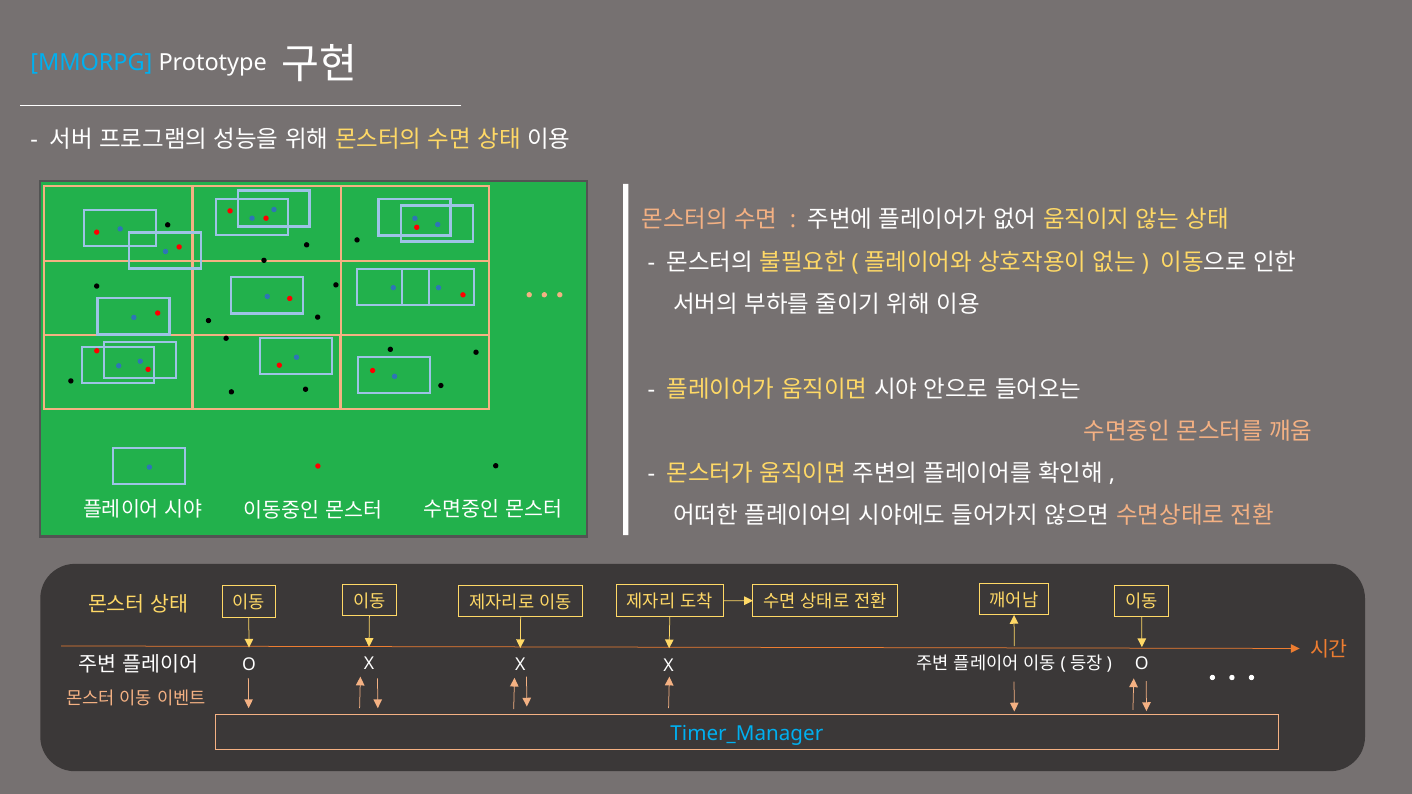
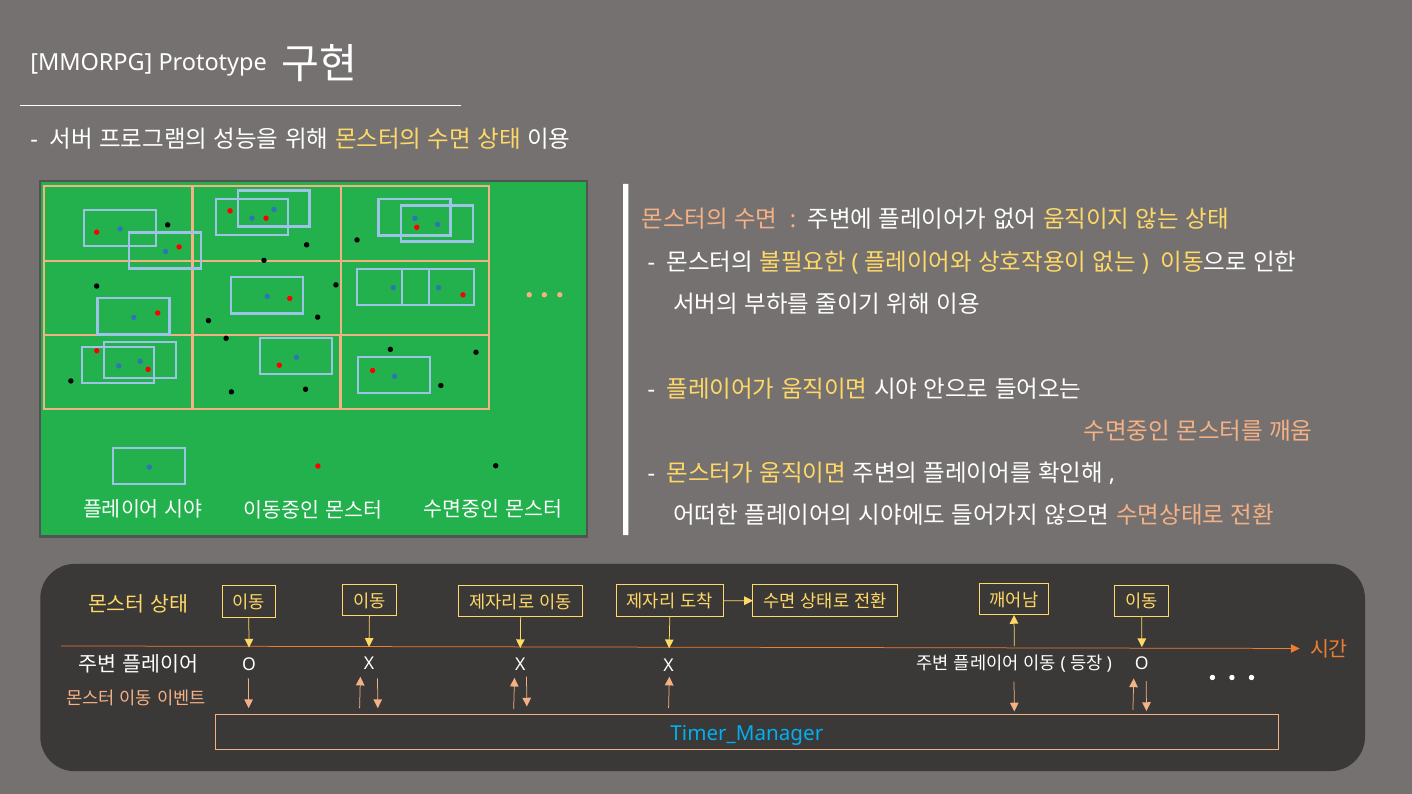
MMORPG colour: light blue -> white
